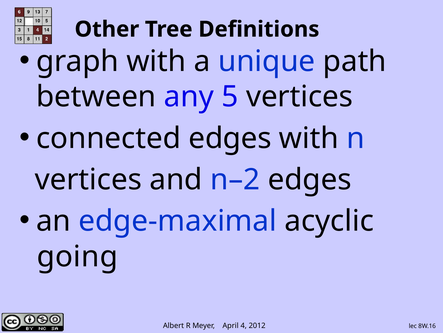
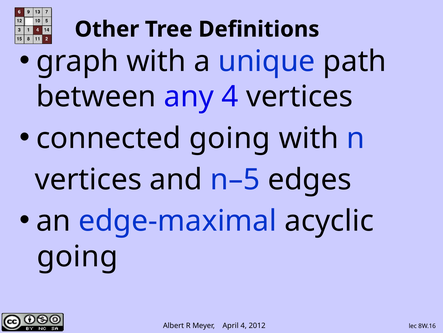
any 5: 5 -> 4
connected edges: edges -> going
n–2: n–2 -> n–5
